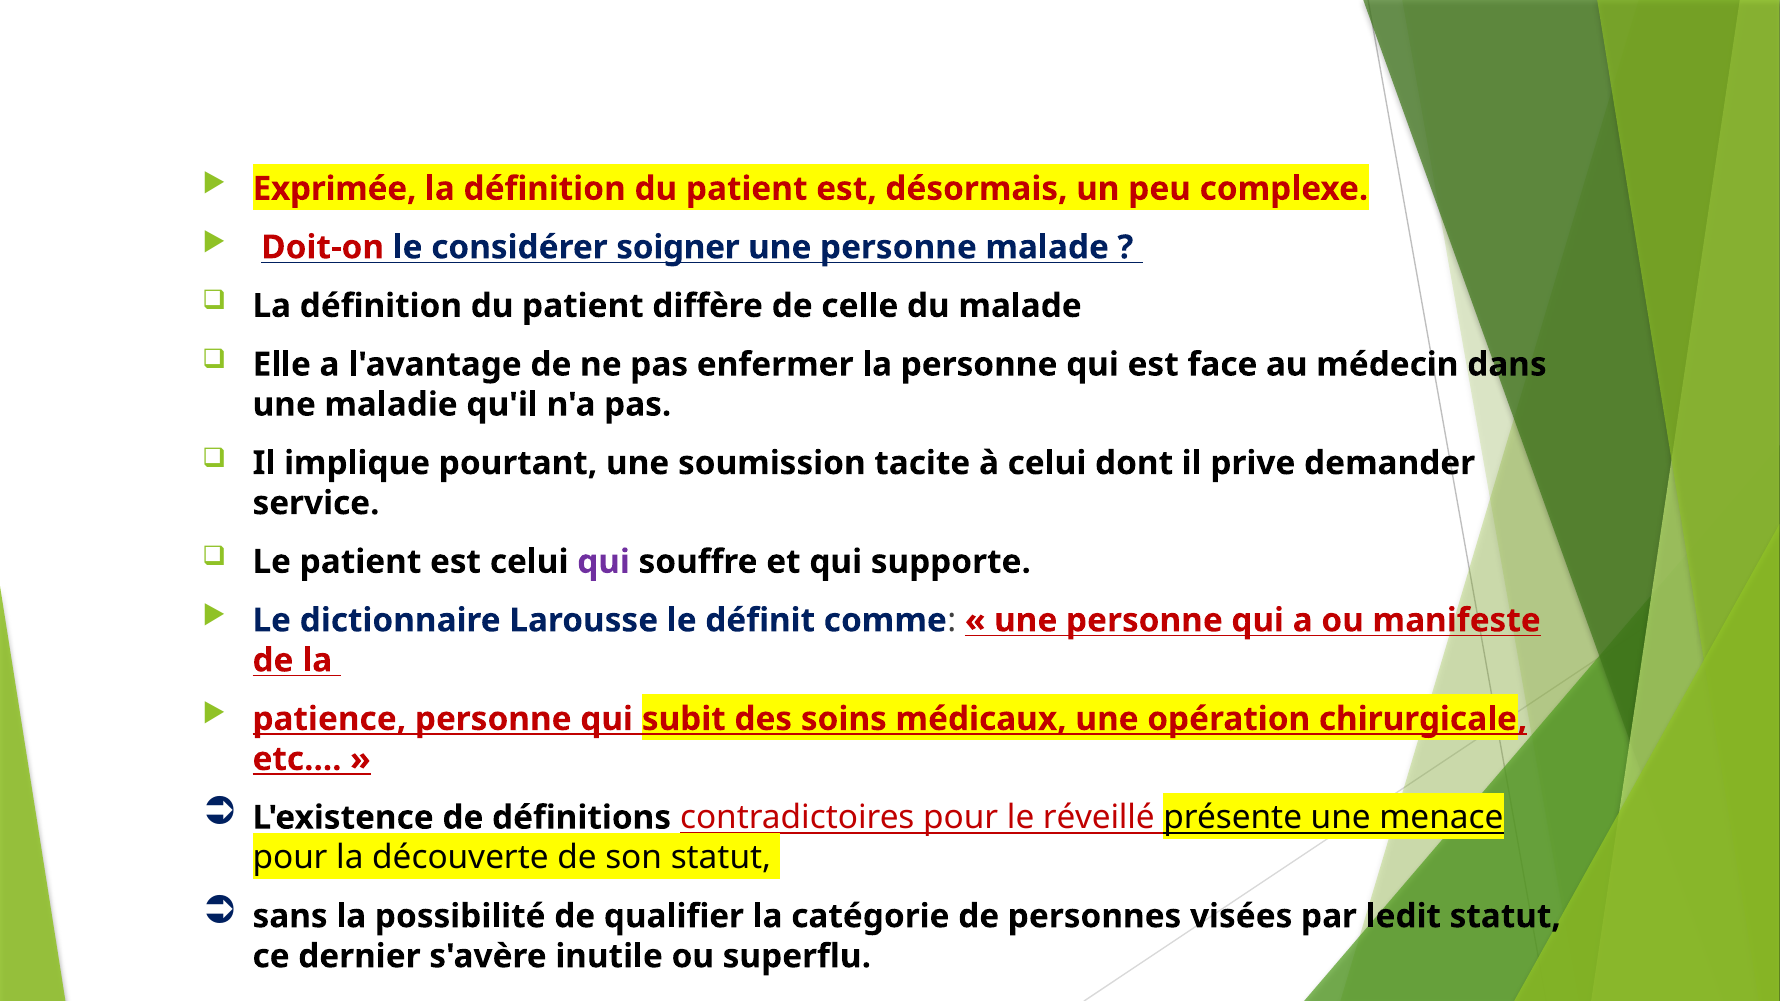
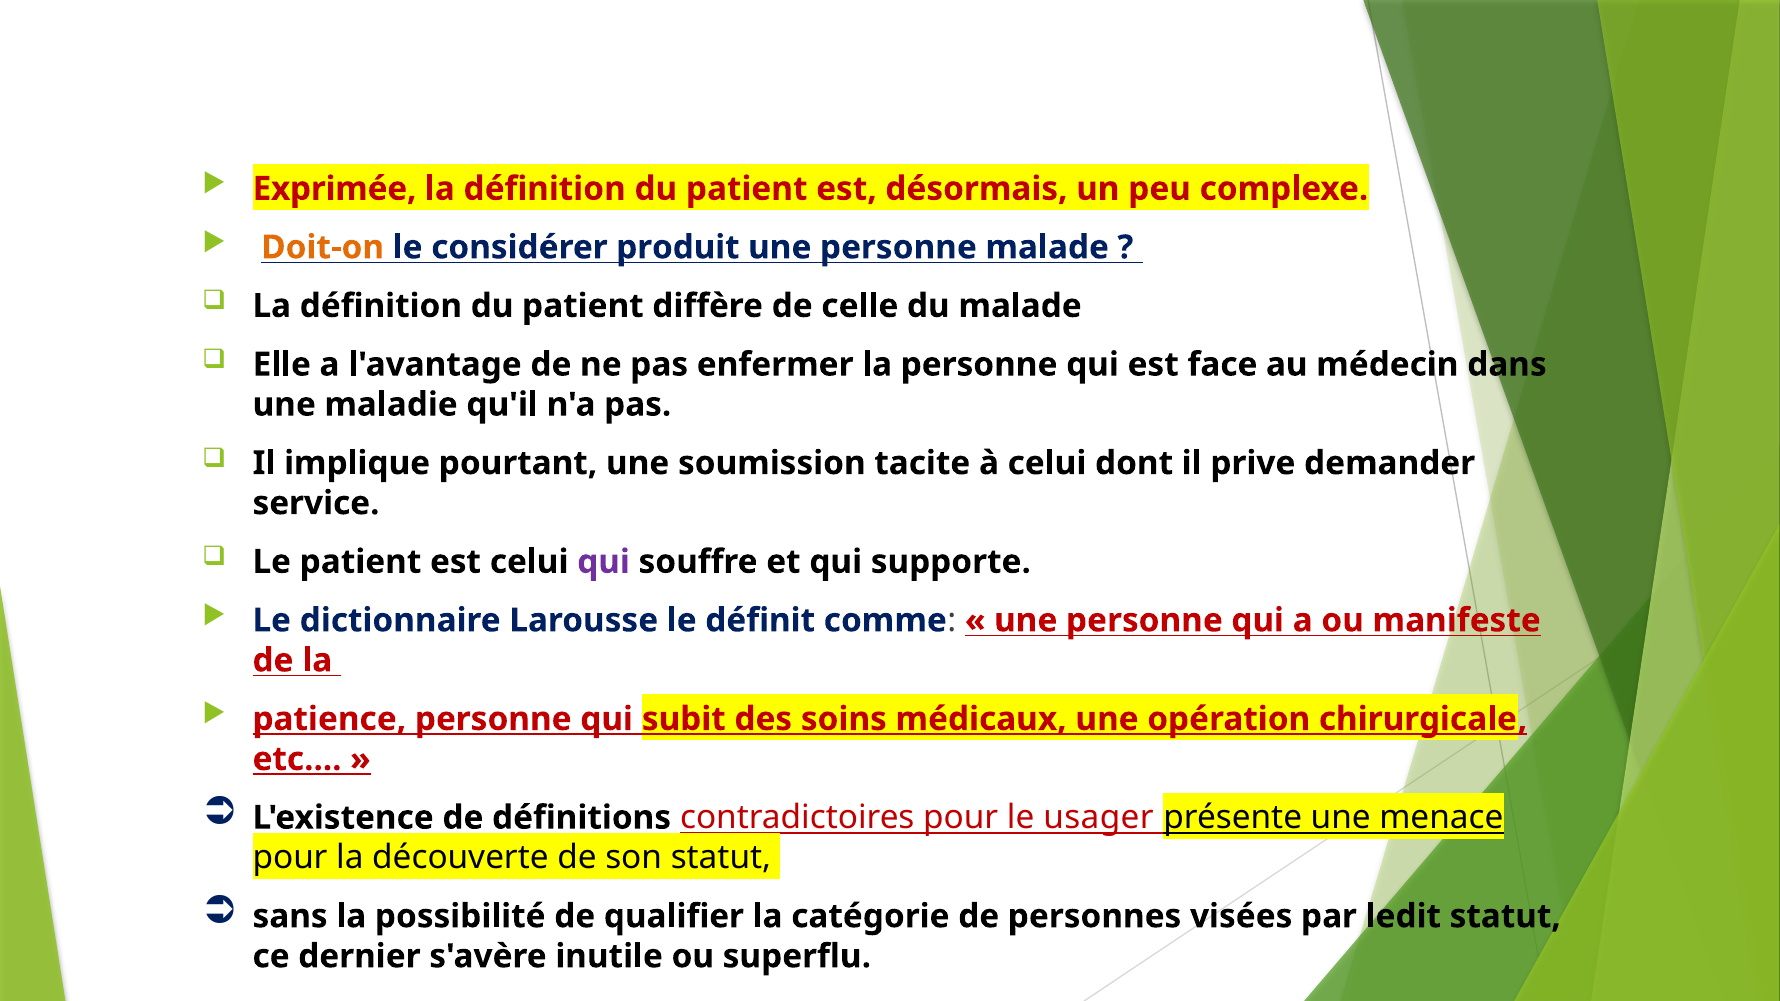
Doit-on colour: red -> orange
soigner: soigner -> produit
réveillé: réveillé -> usager
